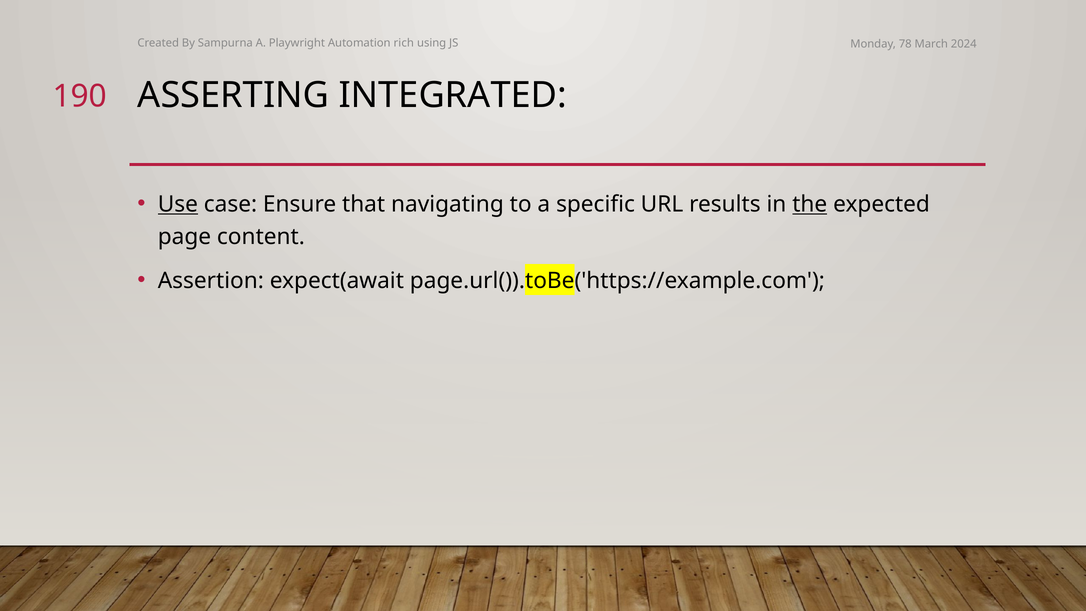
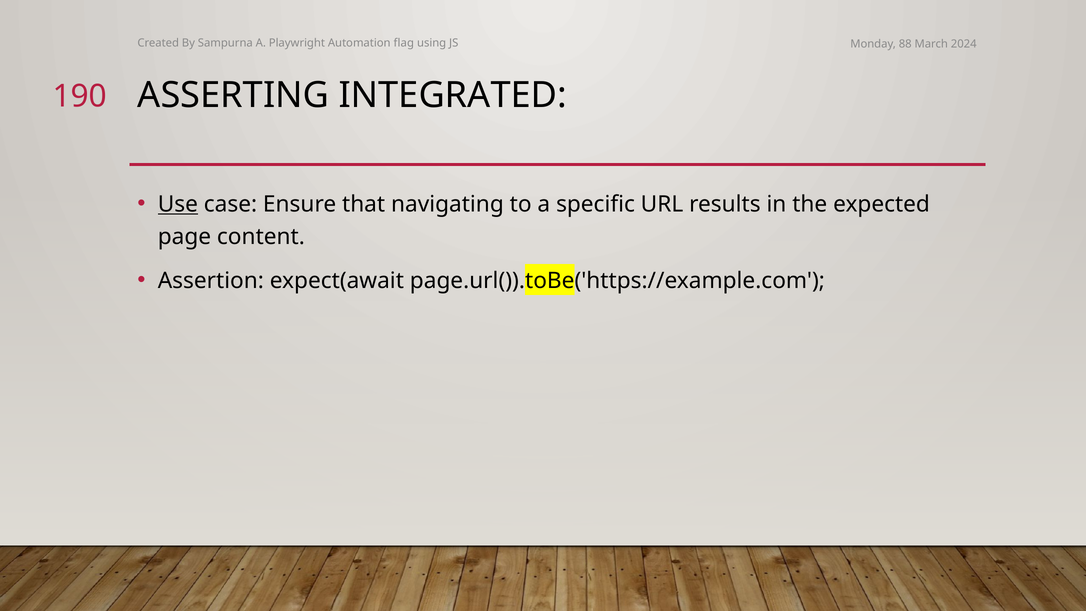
rich: rich -> flag
78: 78 -> 88
the underline: present -> none
